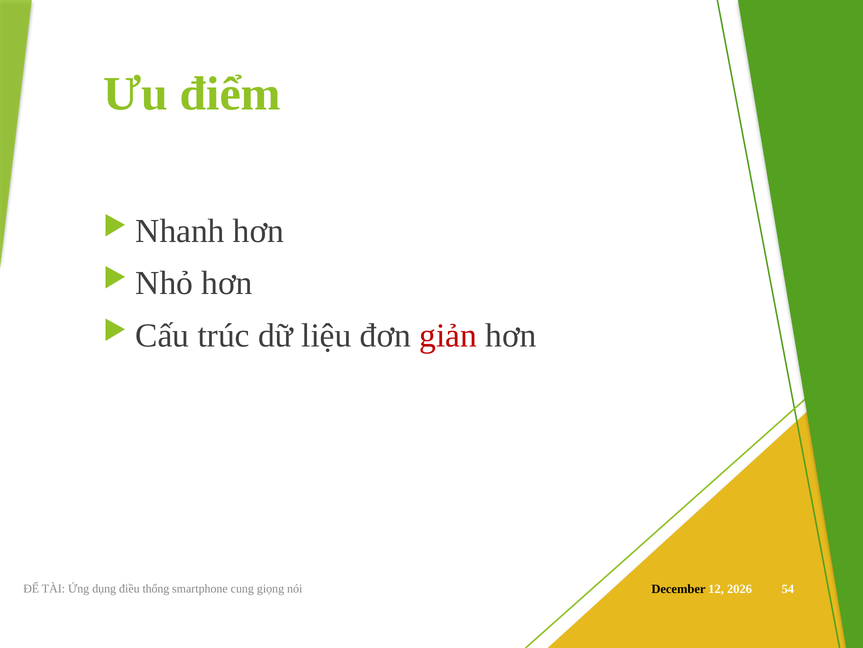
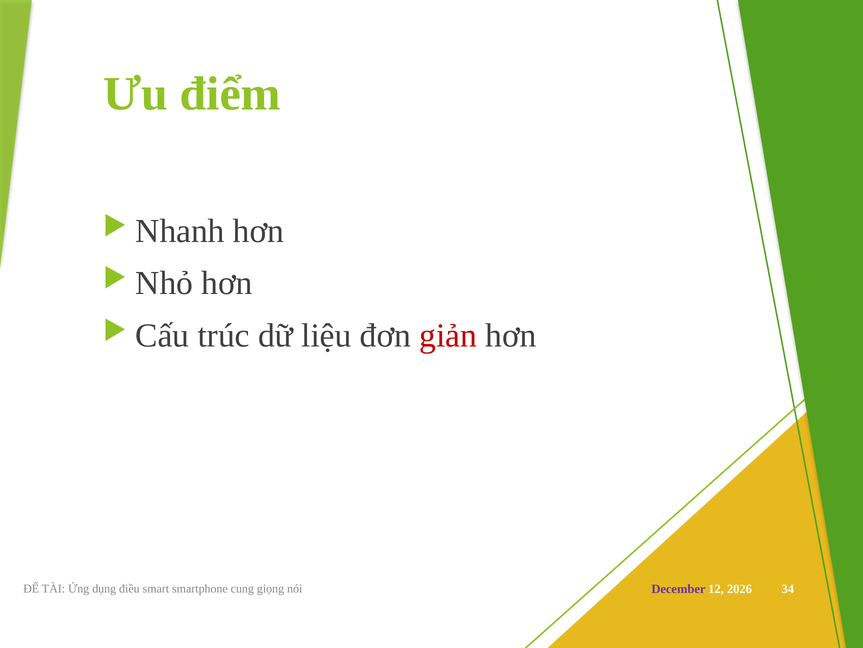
December colour: black -> purple
54: 54 -> 34
thống: thống -> smart
